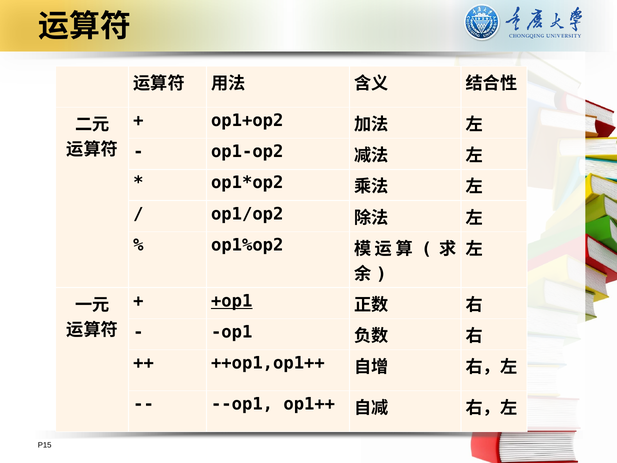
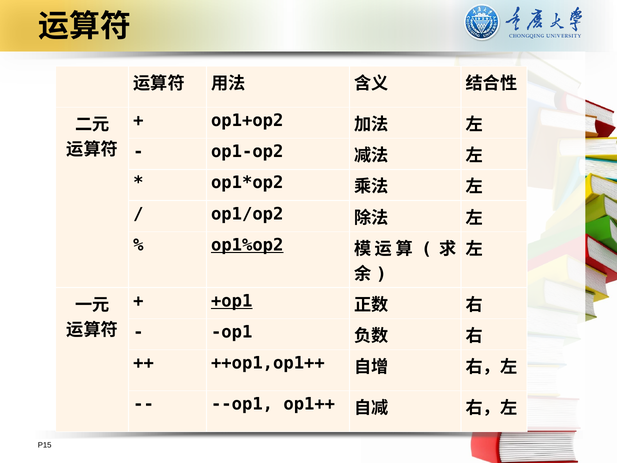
op1%op2 underline: none -> present
